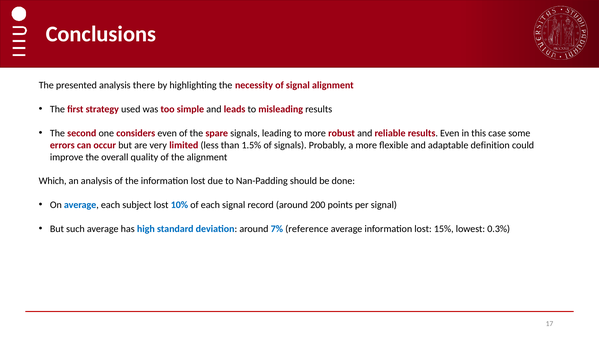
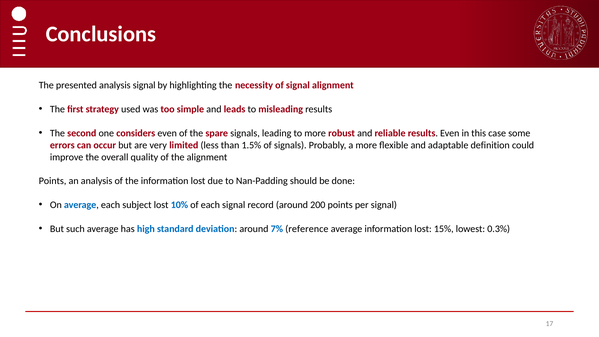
analysis there: there -> signal
Which at (53, 181): Which -> Points
